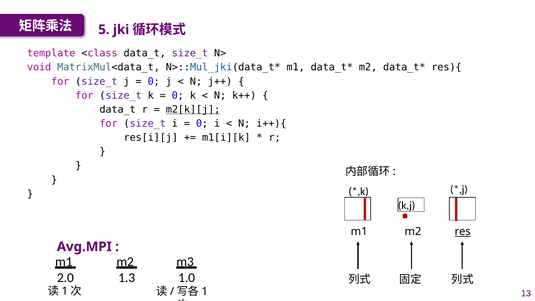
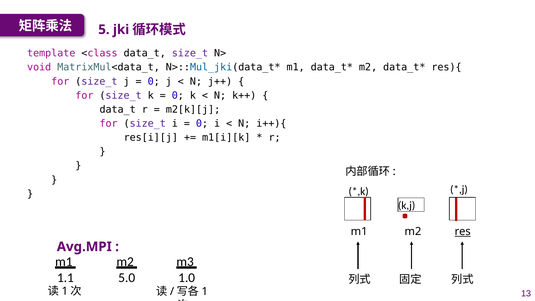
m2[k][j underline: present -> none
2.0: 2.0 -> 1.1
1.3: 1.3 -> 5.0
